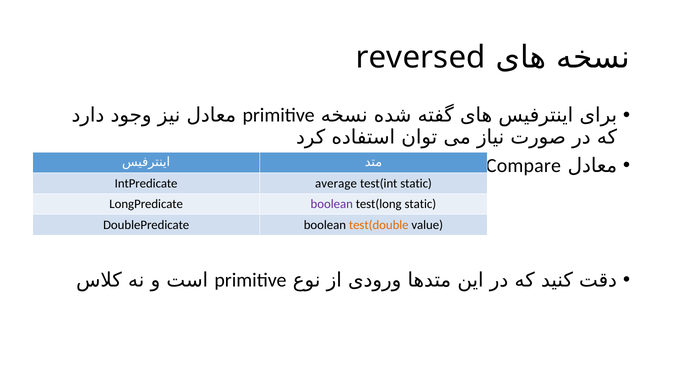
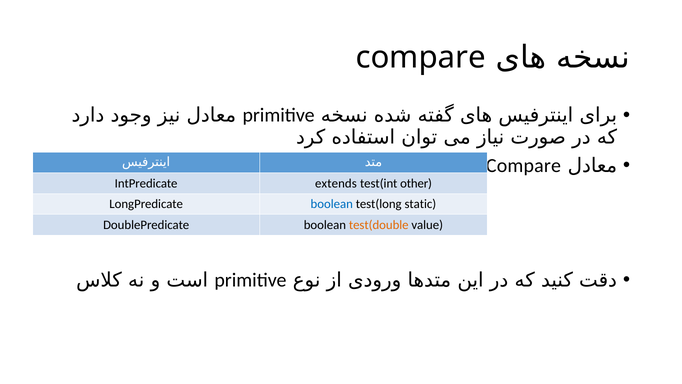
reversed at (421, 57): reversed -> compare
average: average -> extends
test(int static: static -> other
boolean at (332, 204) colour: purple -> blue
